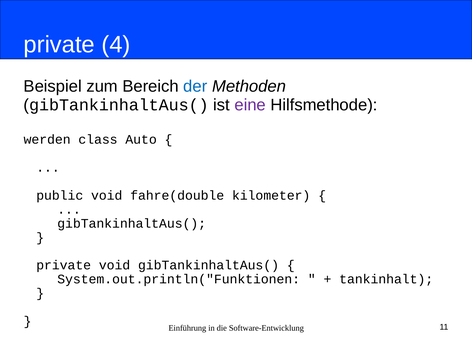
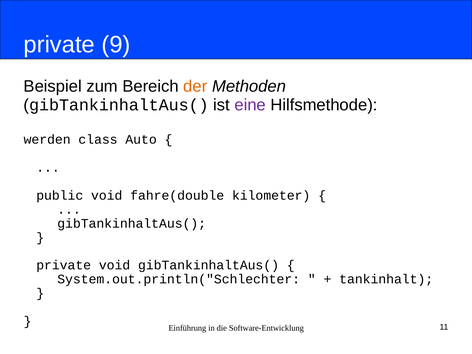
4: 4 -> 9
der colour: blue -> orange
System.out.println("Funktionen: System.out.println("Funktionen -> System.out.println("Schlechter
